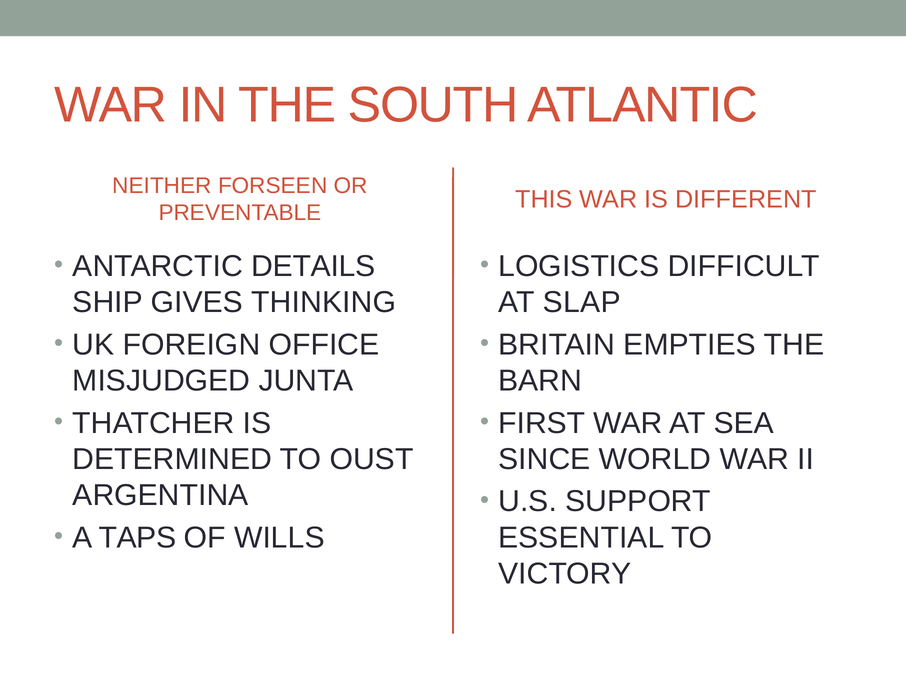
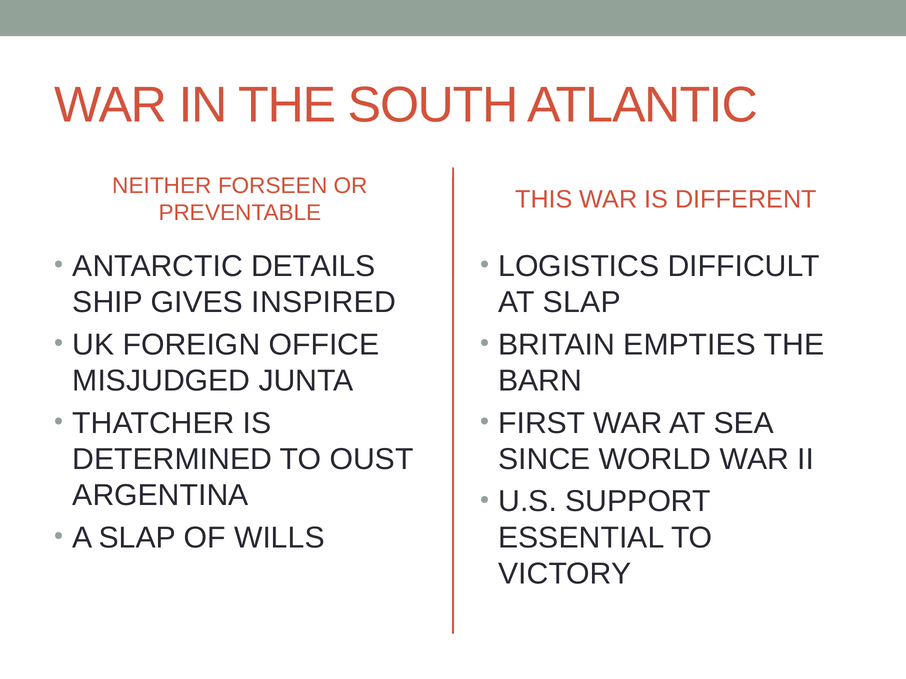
THINKING: THINKING -> INSPIRED
A TAPS: TAPS -> SLAP
